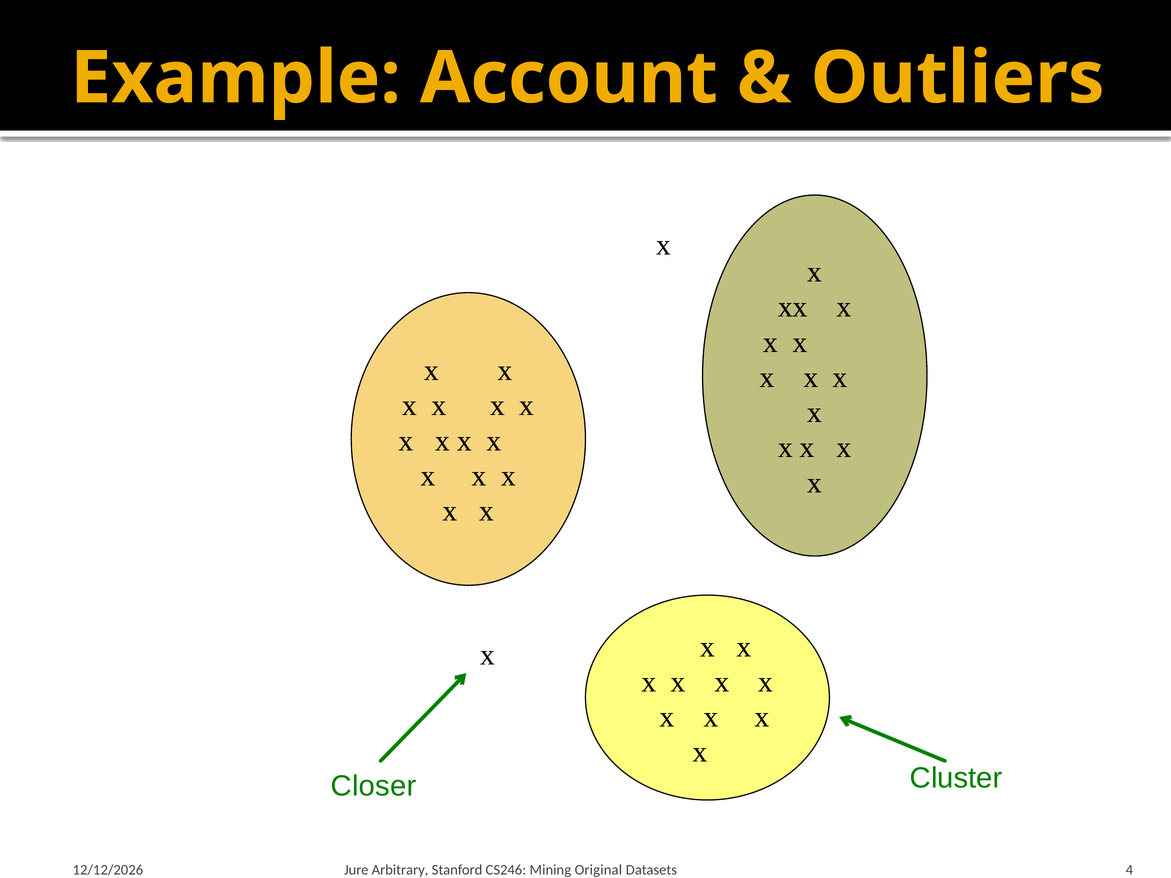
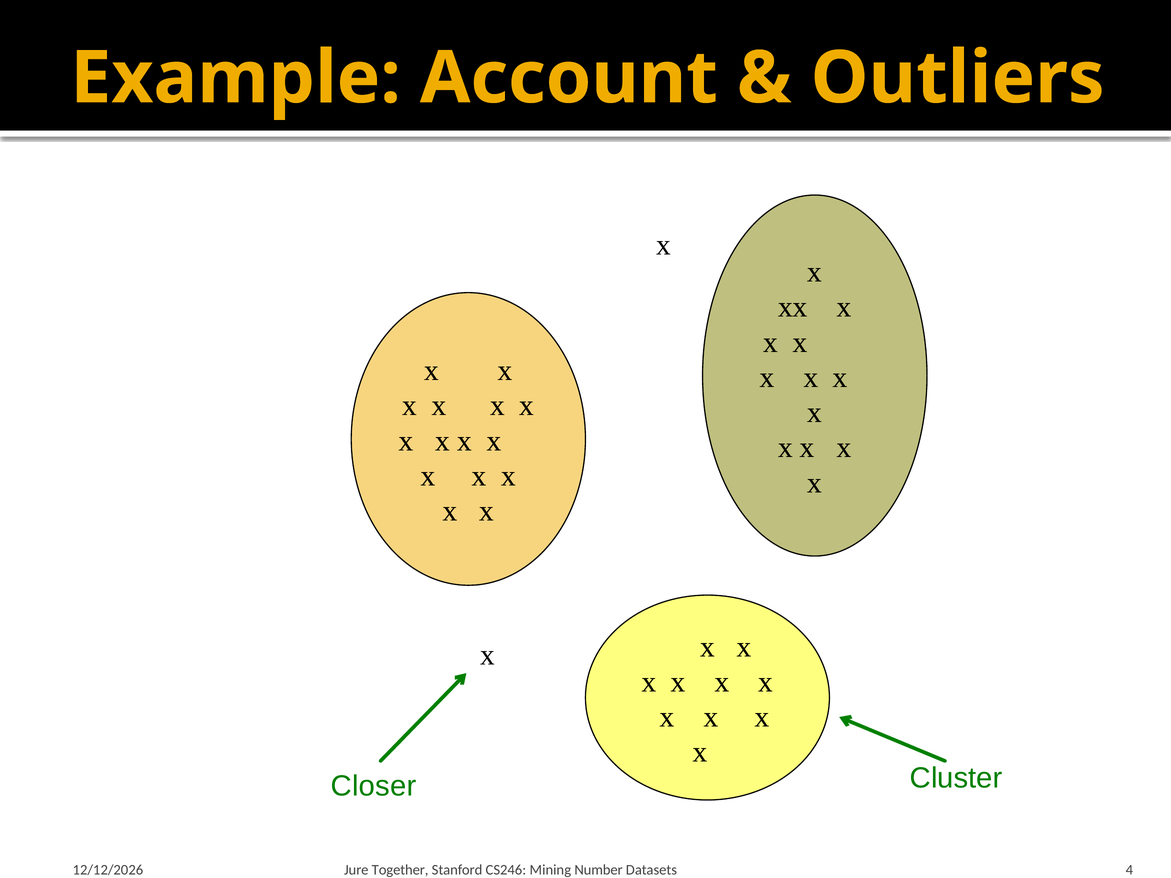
Arbitrary: Arbitrary -> Together
Original: Original -> Number
